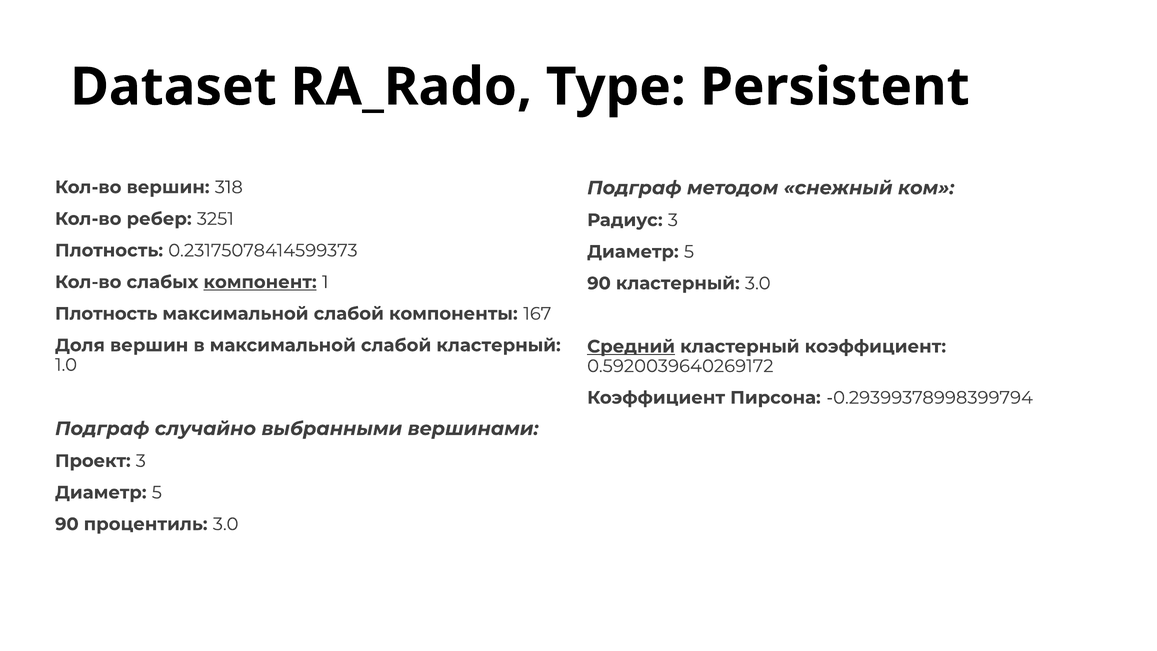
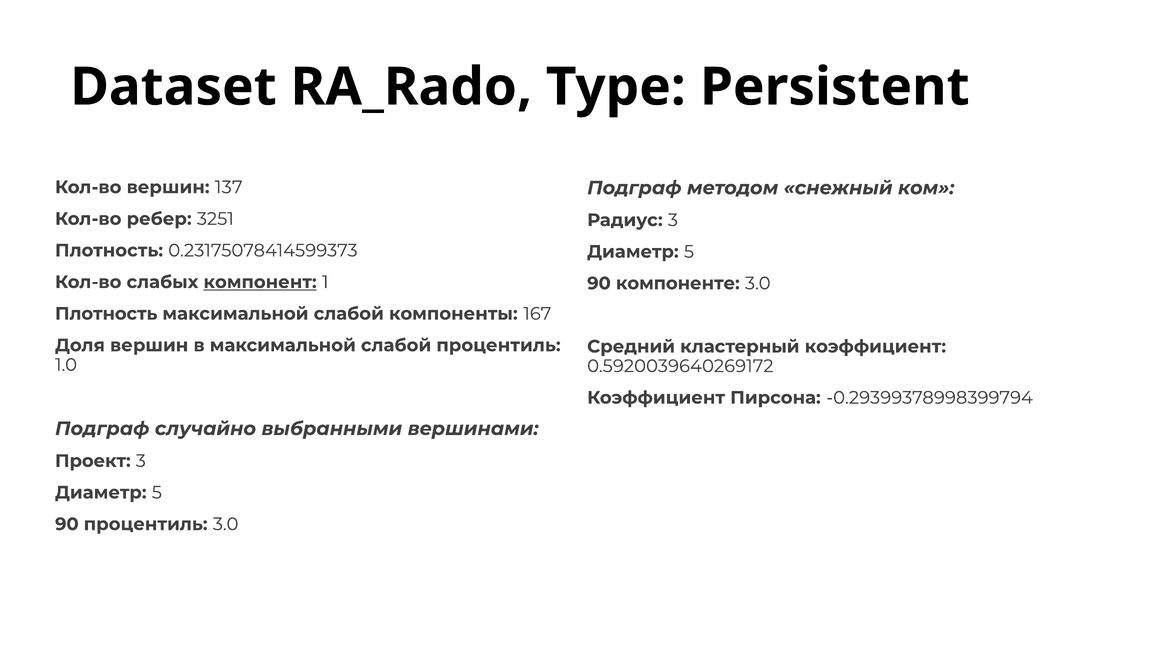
318: 318 -> 137
90 кластерный: кластерный -> компоненте
слабой кластерный: кластерный -> процентиль
Средний underline: present -> none
